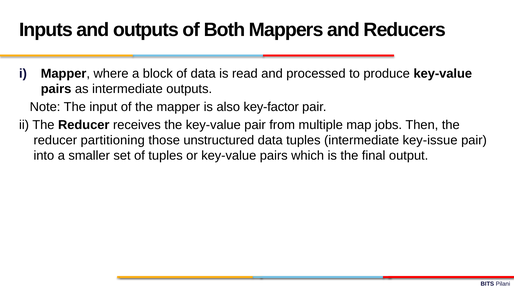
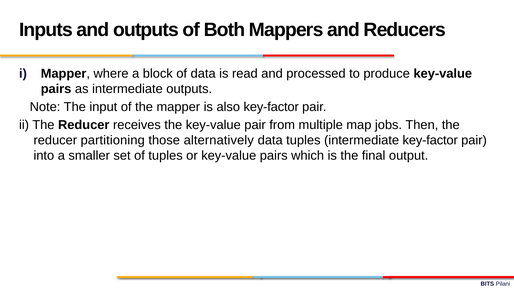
unstructured: unstructured -> alternatively
intermediate key-issue: key-issue -> key-factor
